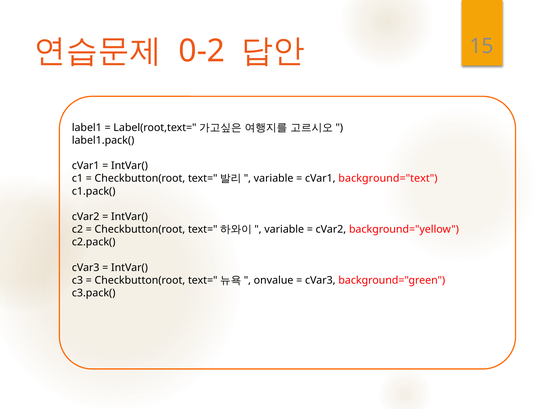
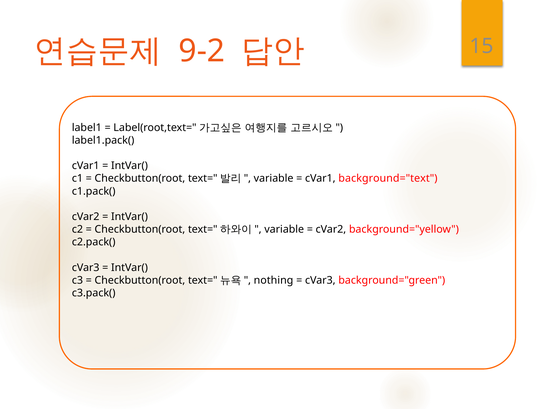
0-2: 0-2 -> 9-2
onvalue: onvalue -> nothing
